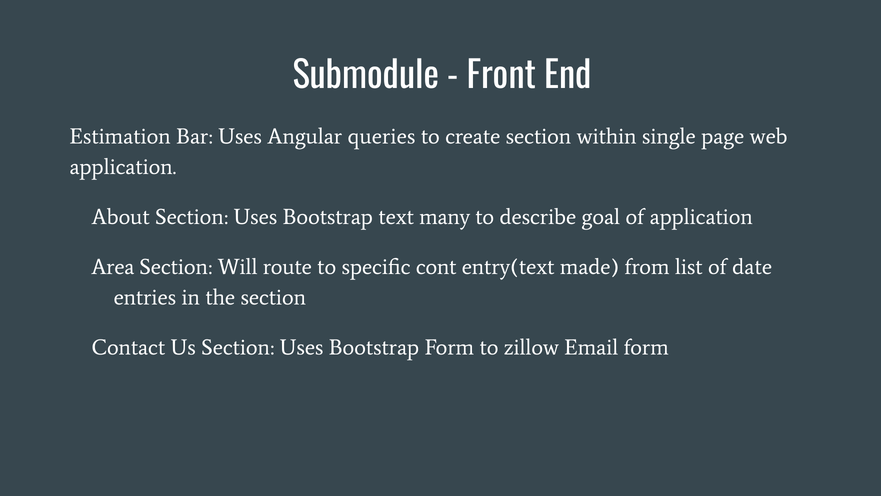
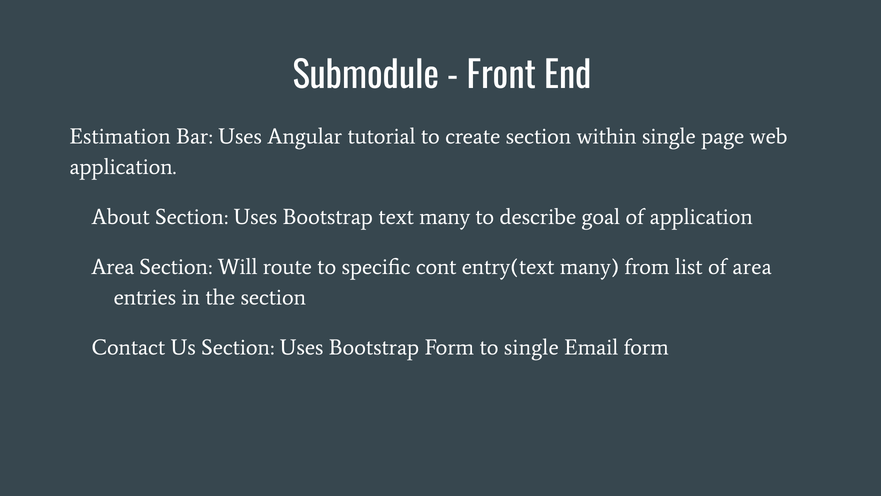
queries: queries -> tutorial
entry(text made: made -> many
of date: date -> area
to zillow: zillow -> single
